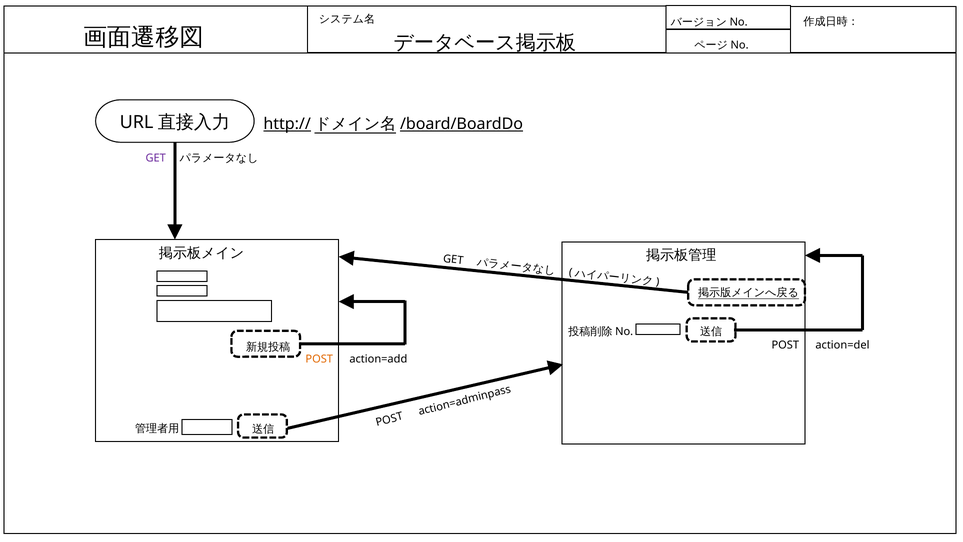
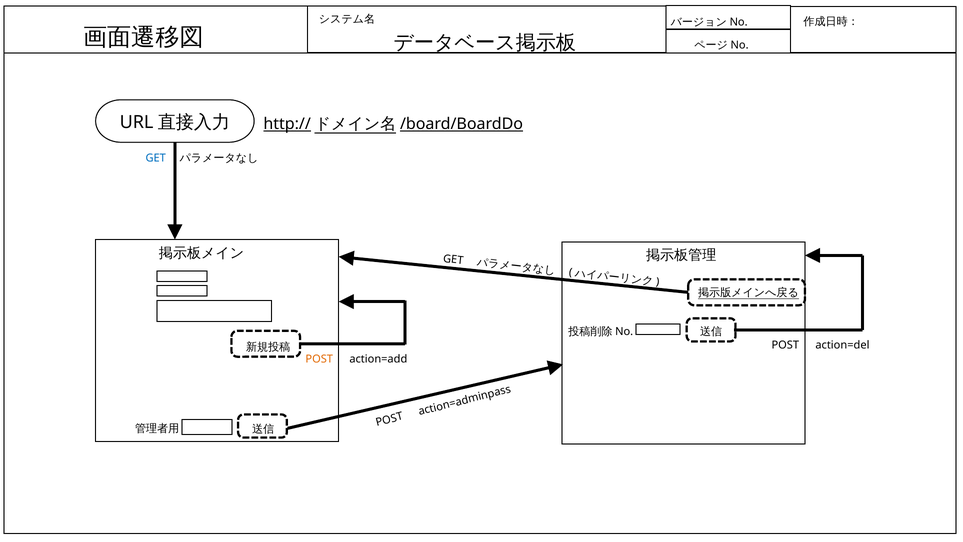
GET at (156, 158) colour: purple -> blue
